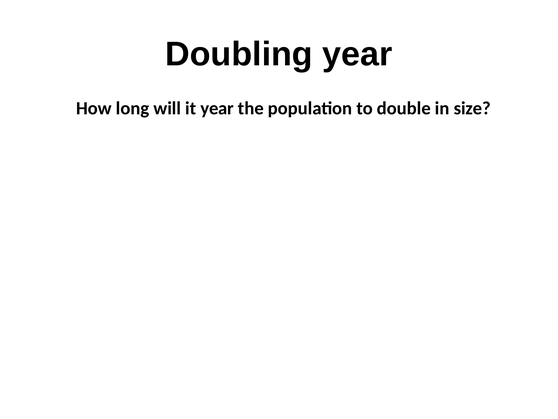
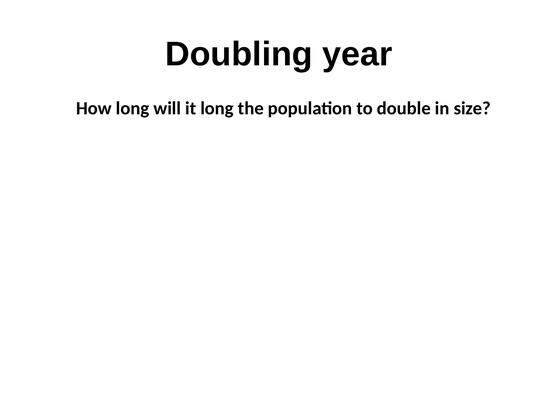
it year: year -> long
